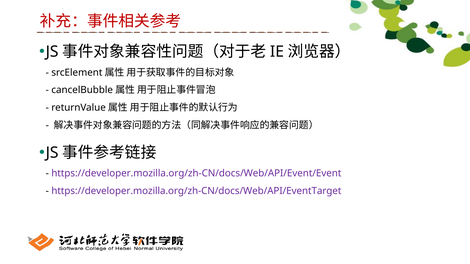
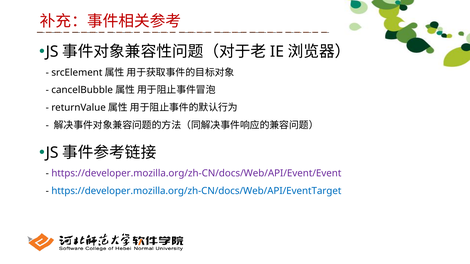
https://developer.mozilla.org/zh-CN/docs/Web/API/EventTarget colour: purple -> blue
